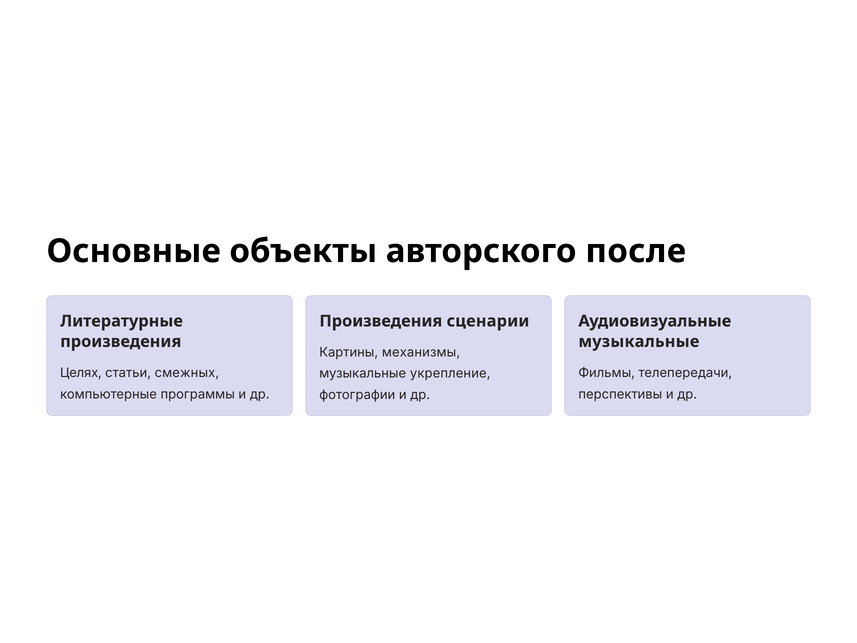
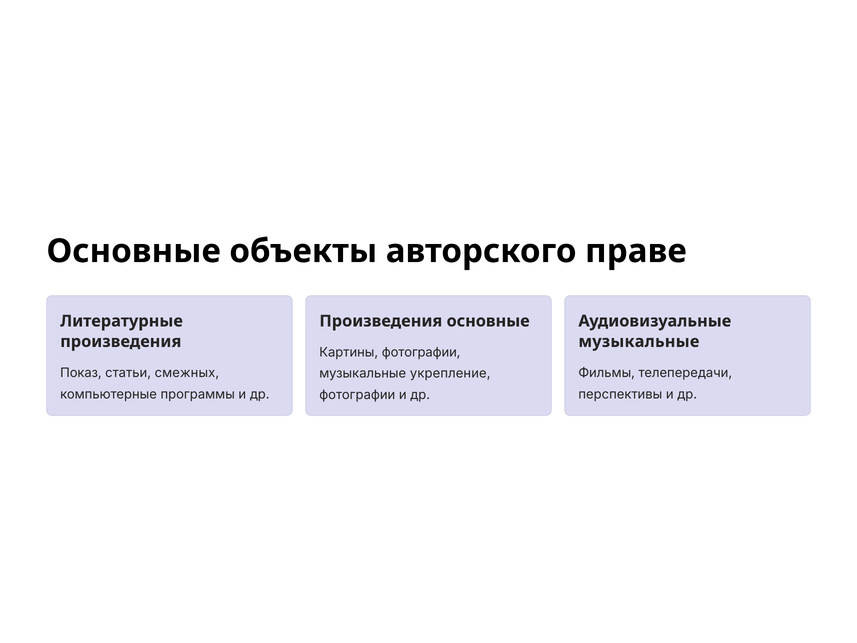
после: после -> праве
Произведения сценарии: сценарии -> основные
Картины механизмы: механизмы -> фотографии
Целях: Целях -> Показ
